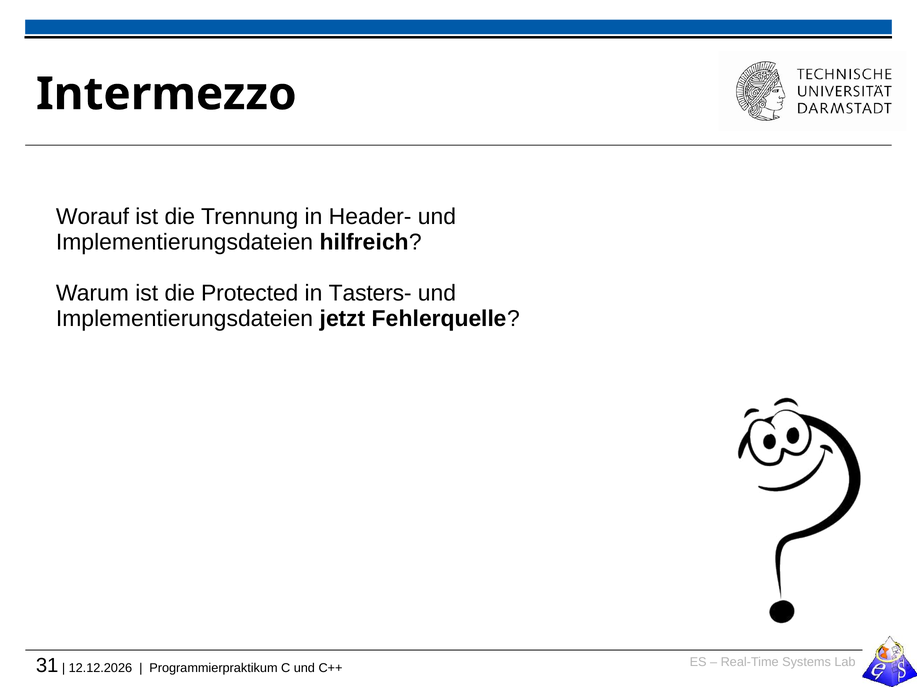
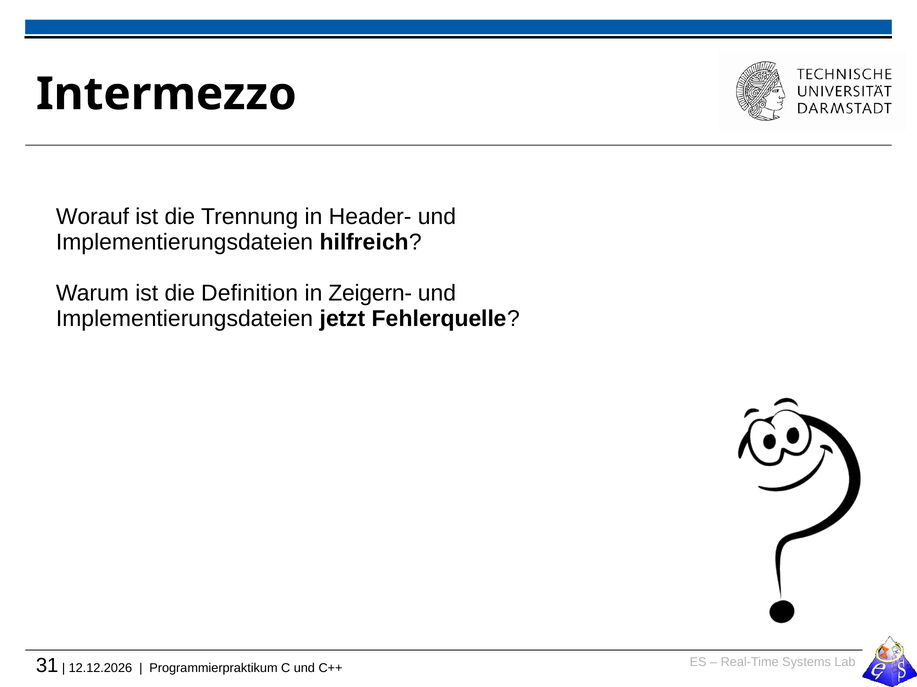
Protected: Protected -> Definition
Tasters-: Tasters- -> Zeigern-
